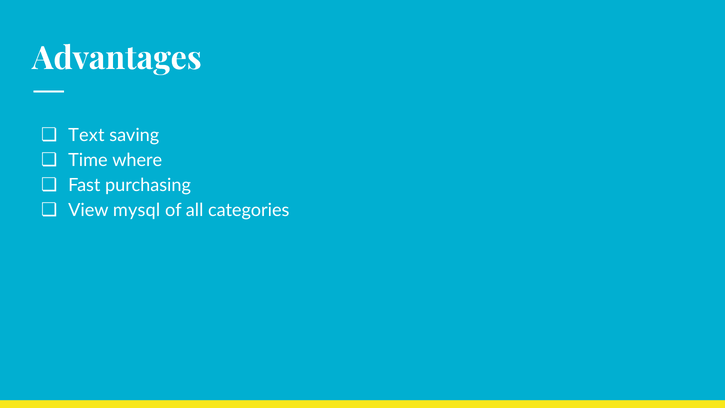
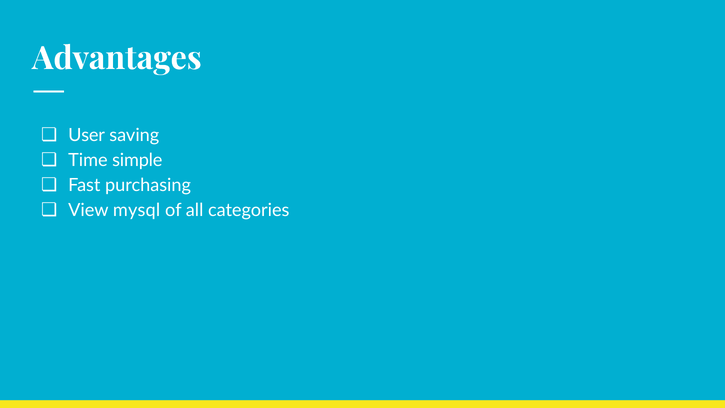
Text: Text -> User
where: where -> simple
